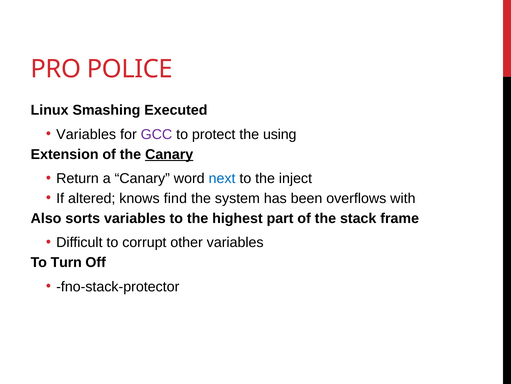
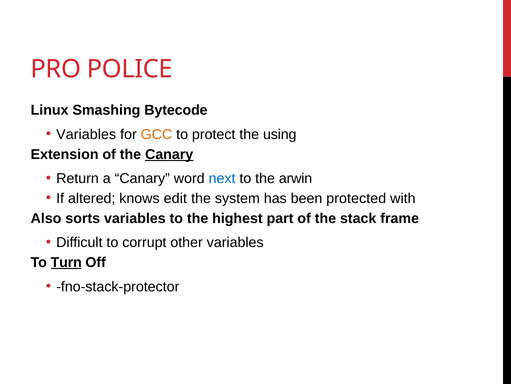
Executed: Executed -> Bytecode
GCC colour: purple -> orange
inject: inject -> arwin
find: find -> edit
overflows: overflows -> protected
Turn underline: none -> present
